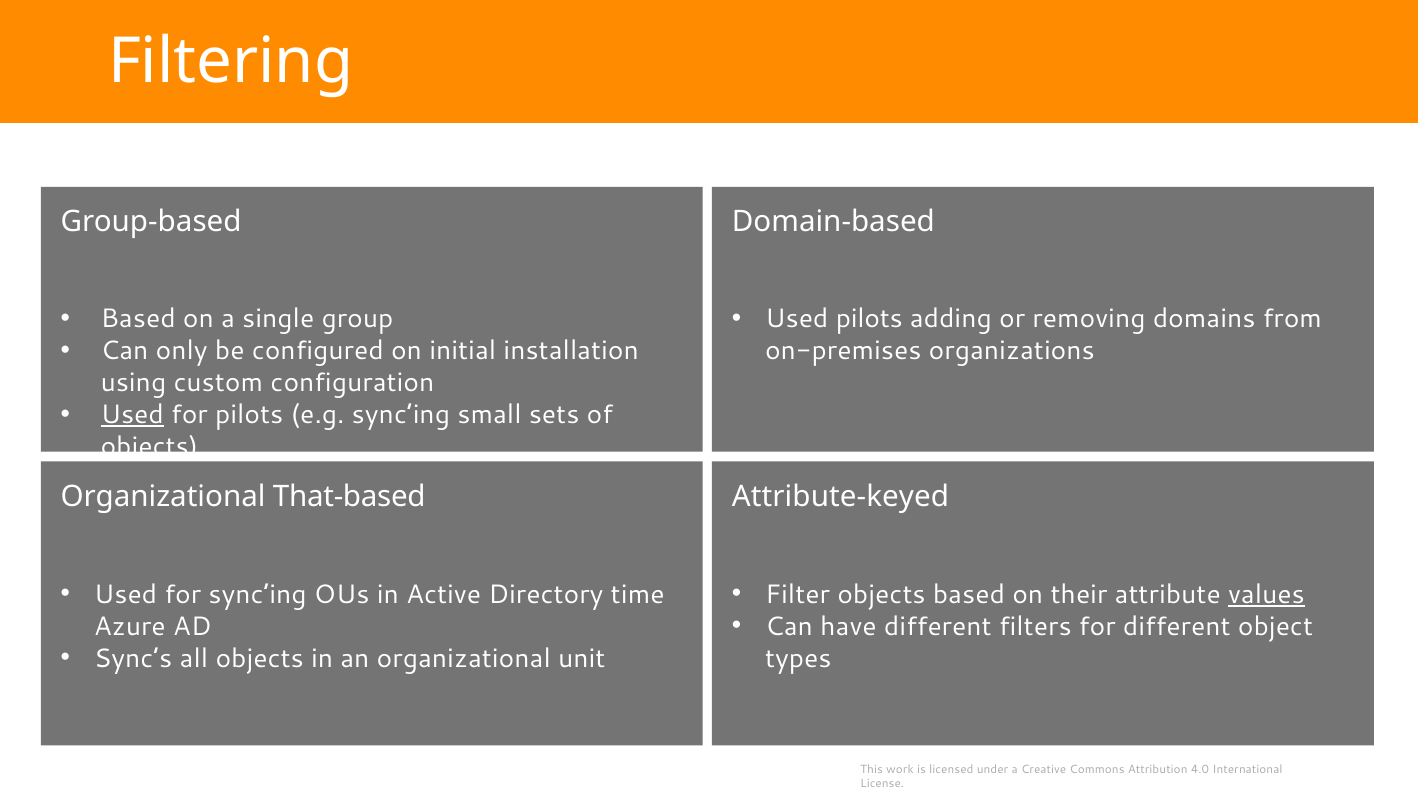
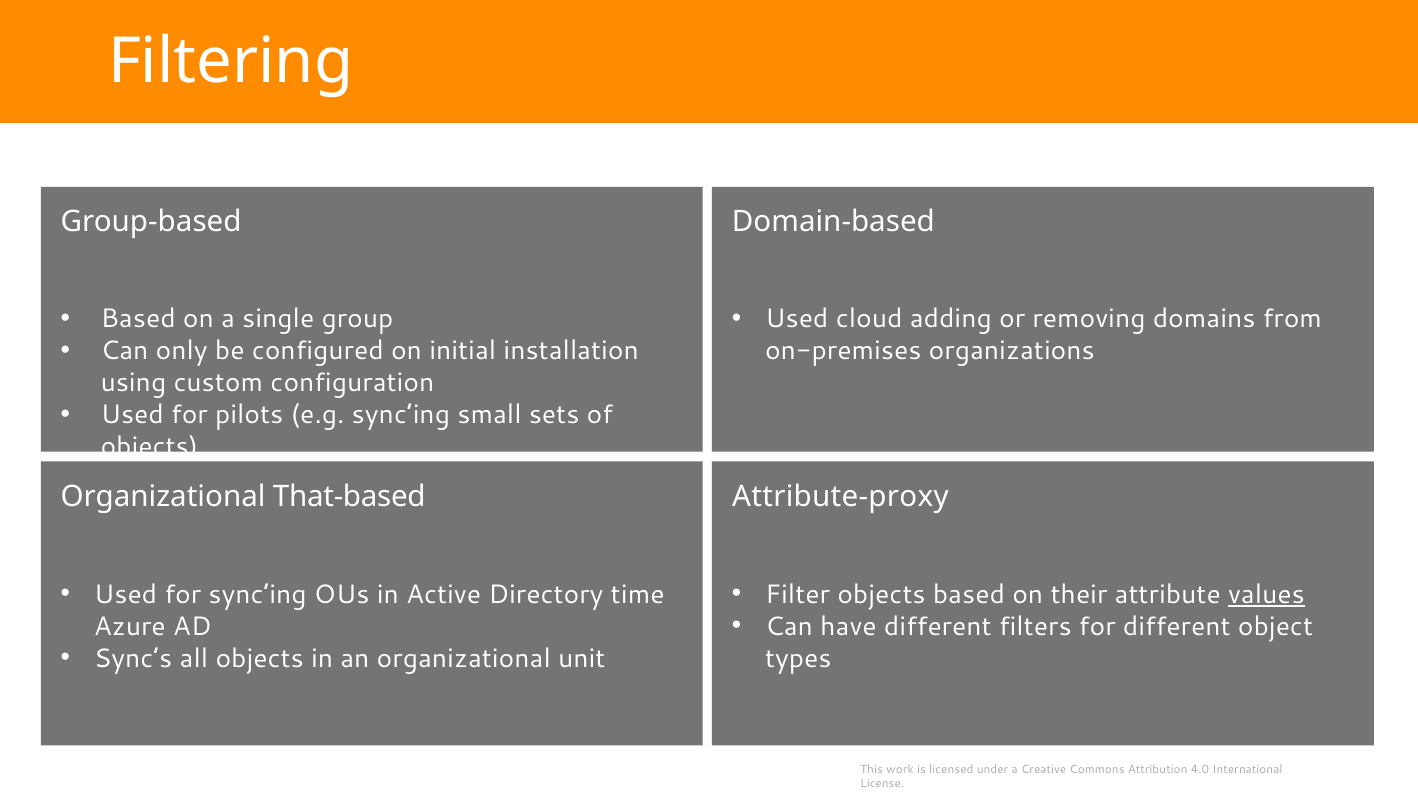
Used pilots: pilots -> cloud
Used at (132, 415) underline: present -> none
Attribute-keyed: Attribute-keyed -> Attribute-proxy
